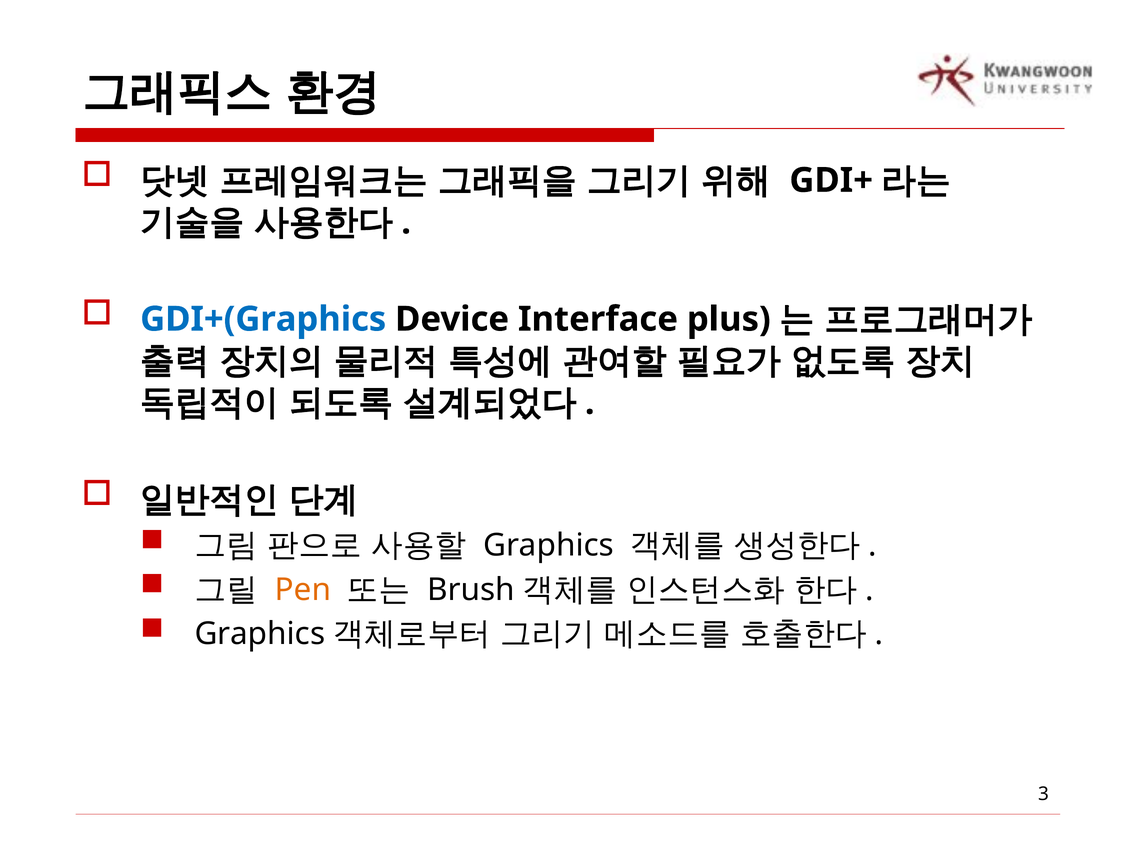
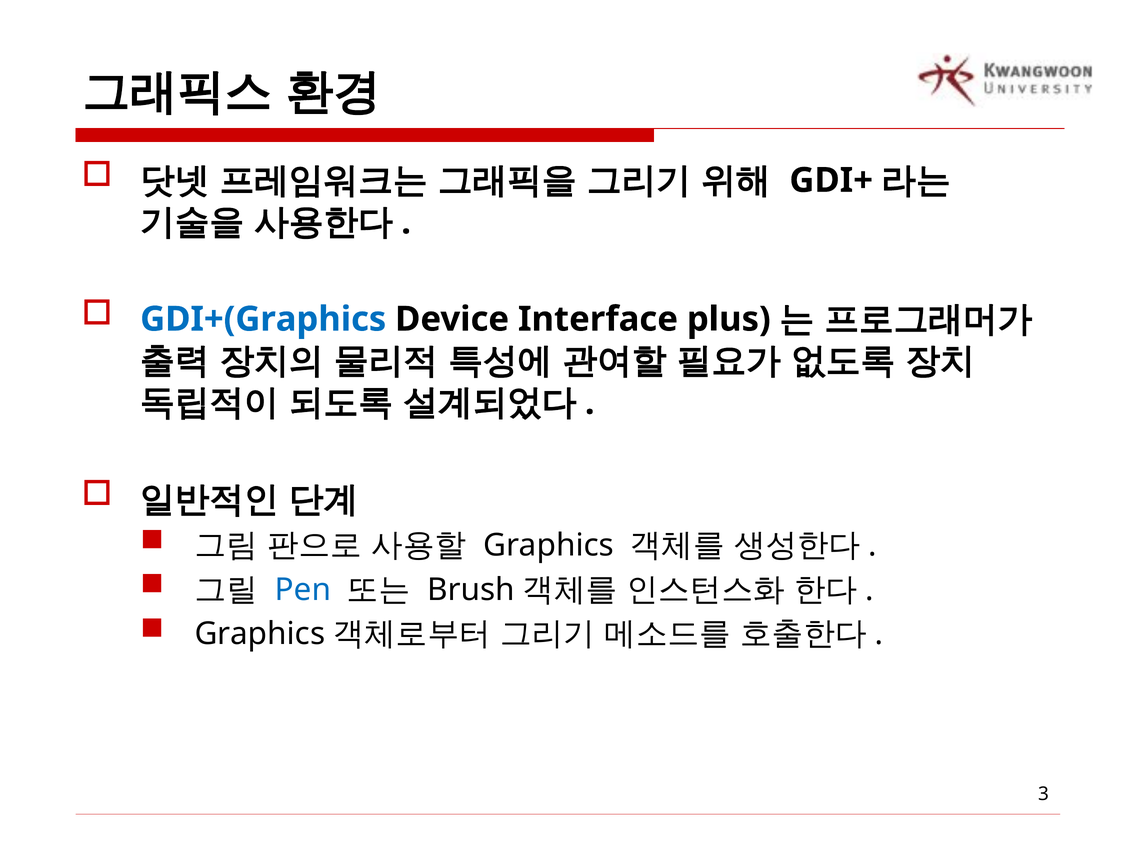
Pen colour: orange -> blue
